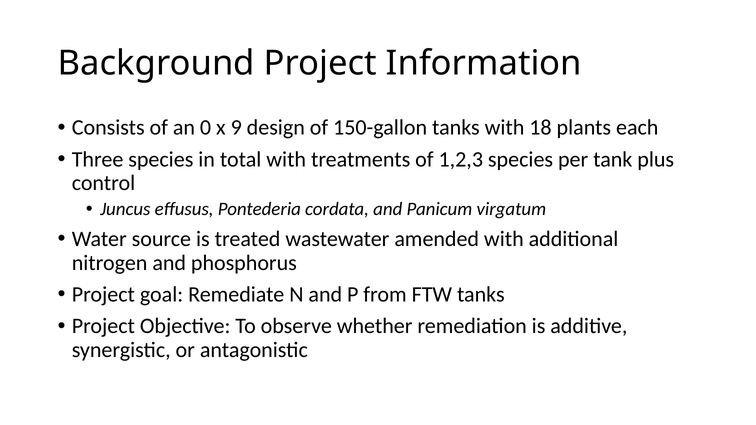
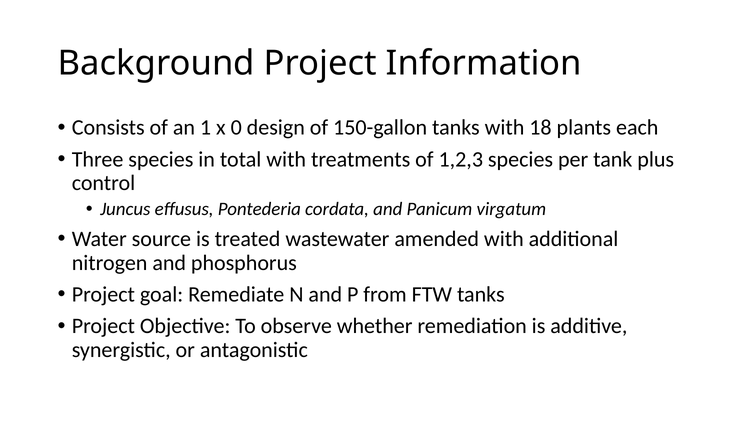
0: 0 -> 1
9: 9 -> 0
